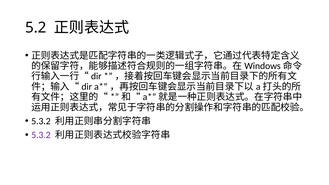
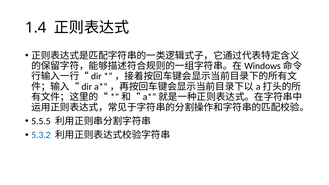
5.2: 5.2 -> 1.4
5.3.2 at (41, 121): 5.3.2 -> 5.5.5
5.3.2 at (41, 135) colour: purple -> blue
